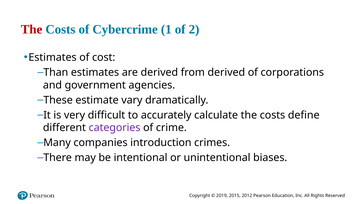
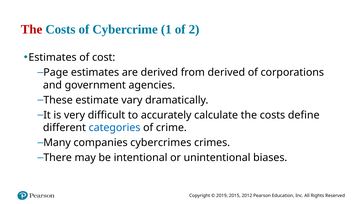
Than: Than -> Page
categories colour: purple -> blue
introduction: introduction -> cybercrimes
